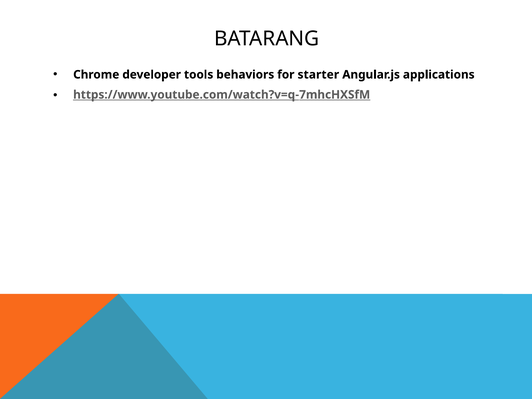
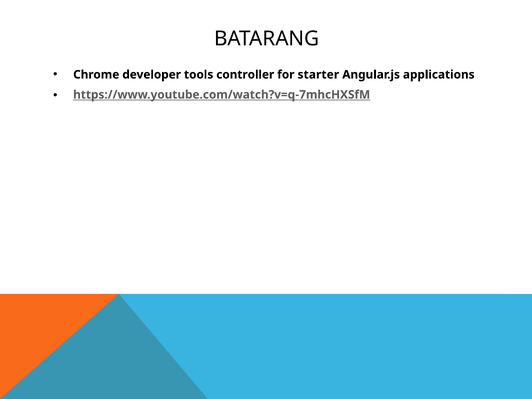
behaviors: behaviors -> controller
